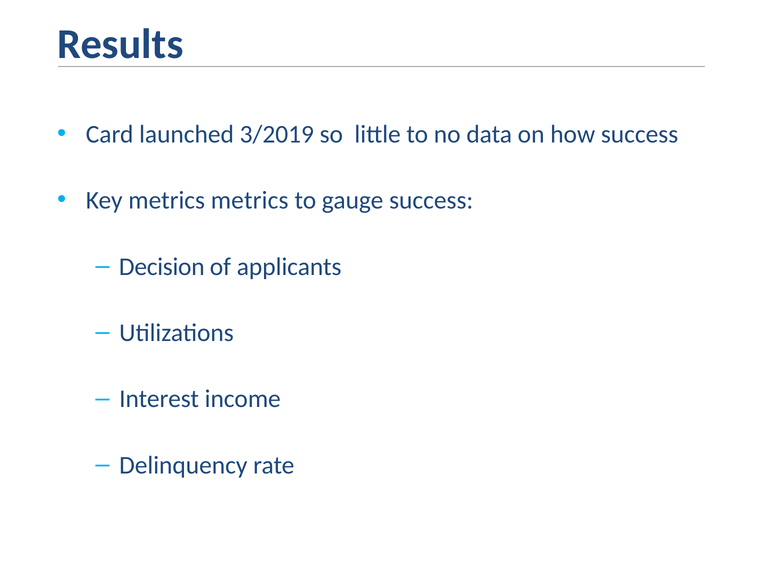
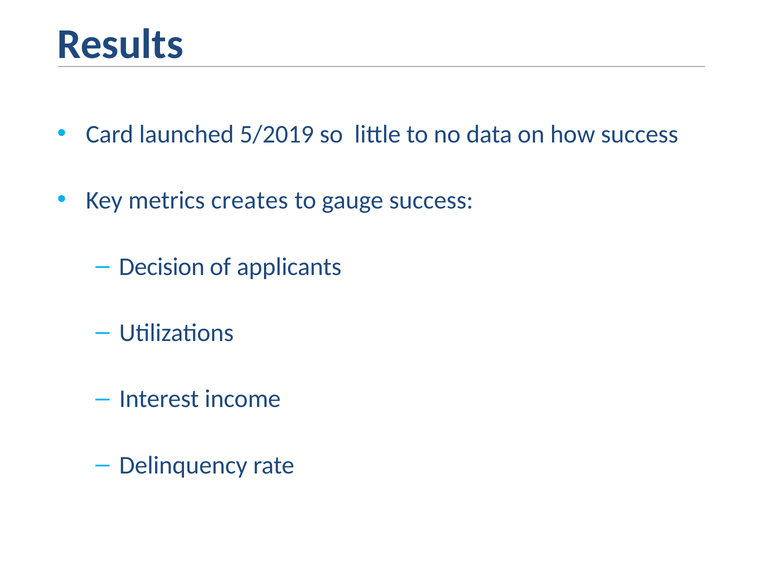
3/2019: 3/2019 -> 5/2019
metrics metrics: metrics -> creates
